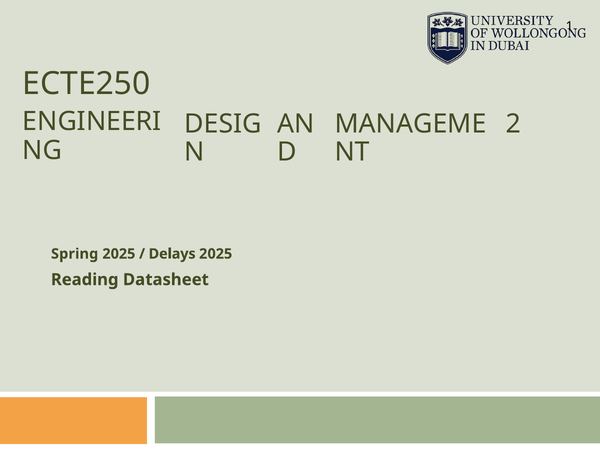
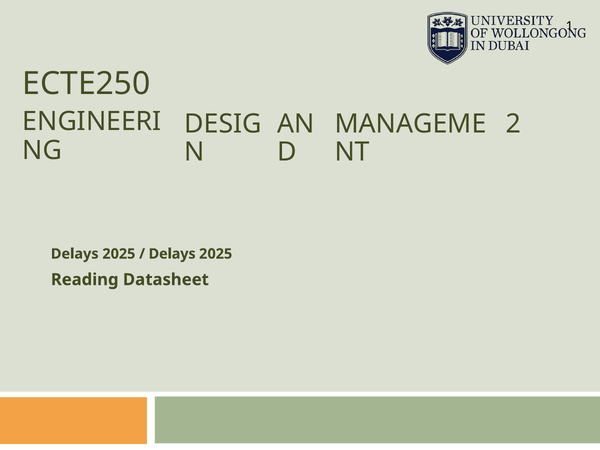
Spring at (75, 254): Spring -> Delays
